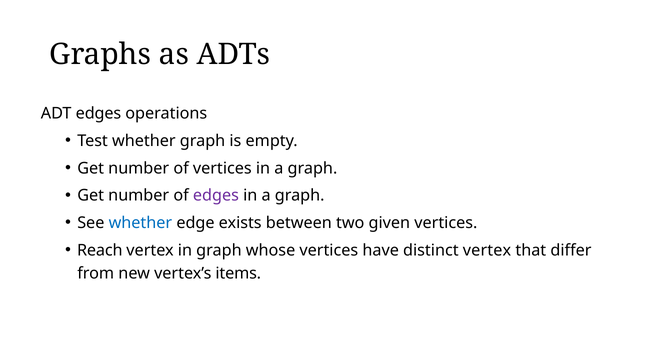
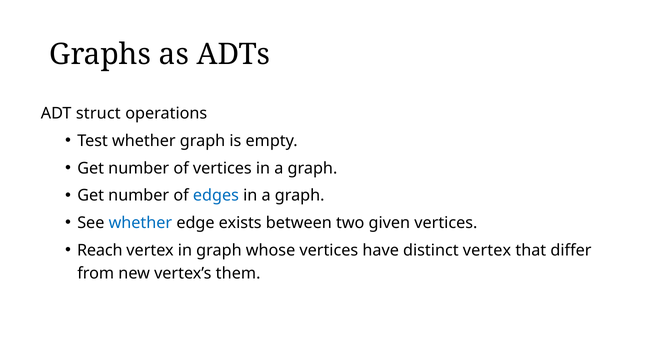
ADT edges: edges -> struct
edges at (216, 196) colour: purple -> blue
items: items -> them
